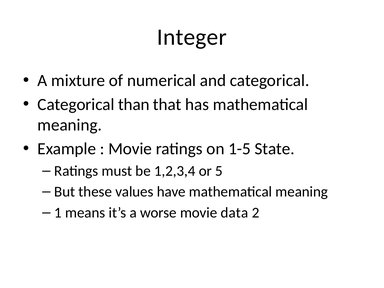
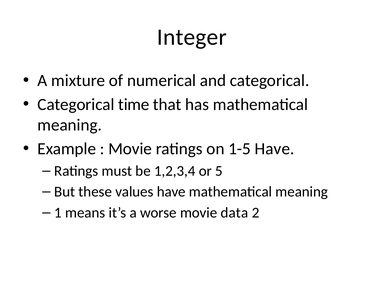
than: than -> time
1-5 State: State -> Have
